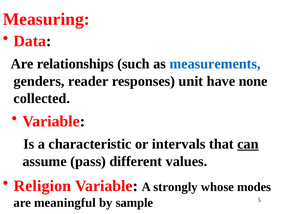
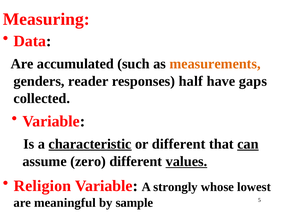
relationships: relationships -> accumulated
measurements colour: blue -> orange
unit: unit -> half
none: none -> gaps
characteristic underline: none -> present
or intervals: intervals -> different
pass: pass -> zero
values underline: none -> present
modes: modes -> lowest
